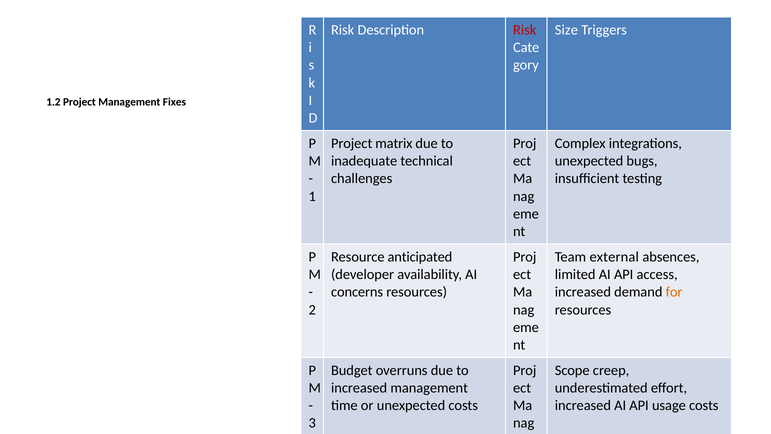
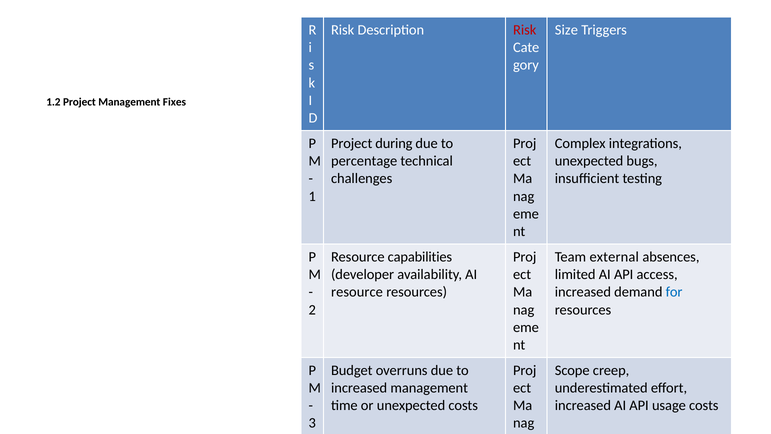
matrix: matrix -> during
inadequate: inadequate -> percentage
anticipated: anticipated -> capabilities
concerns at (357, 292): concerns -> resource
for colour: orange -> blue
